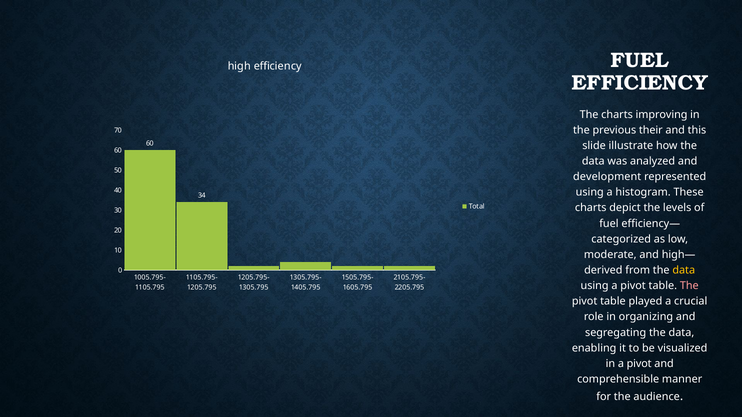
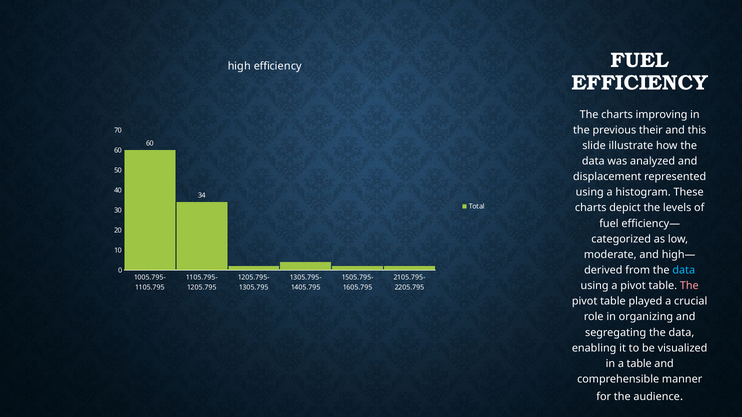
development: development -> displacement
data at (684, 270) colour: yellow -> light blue
in a pivot: pivot -> table
